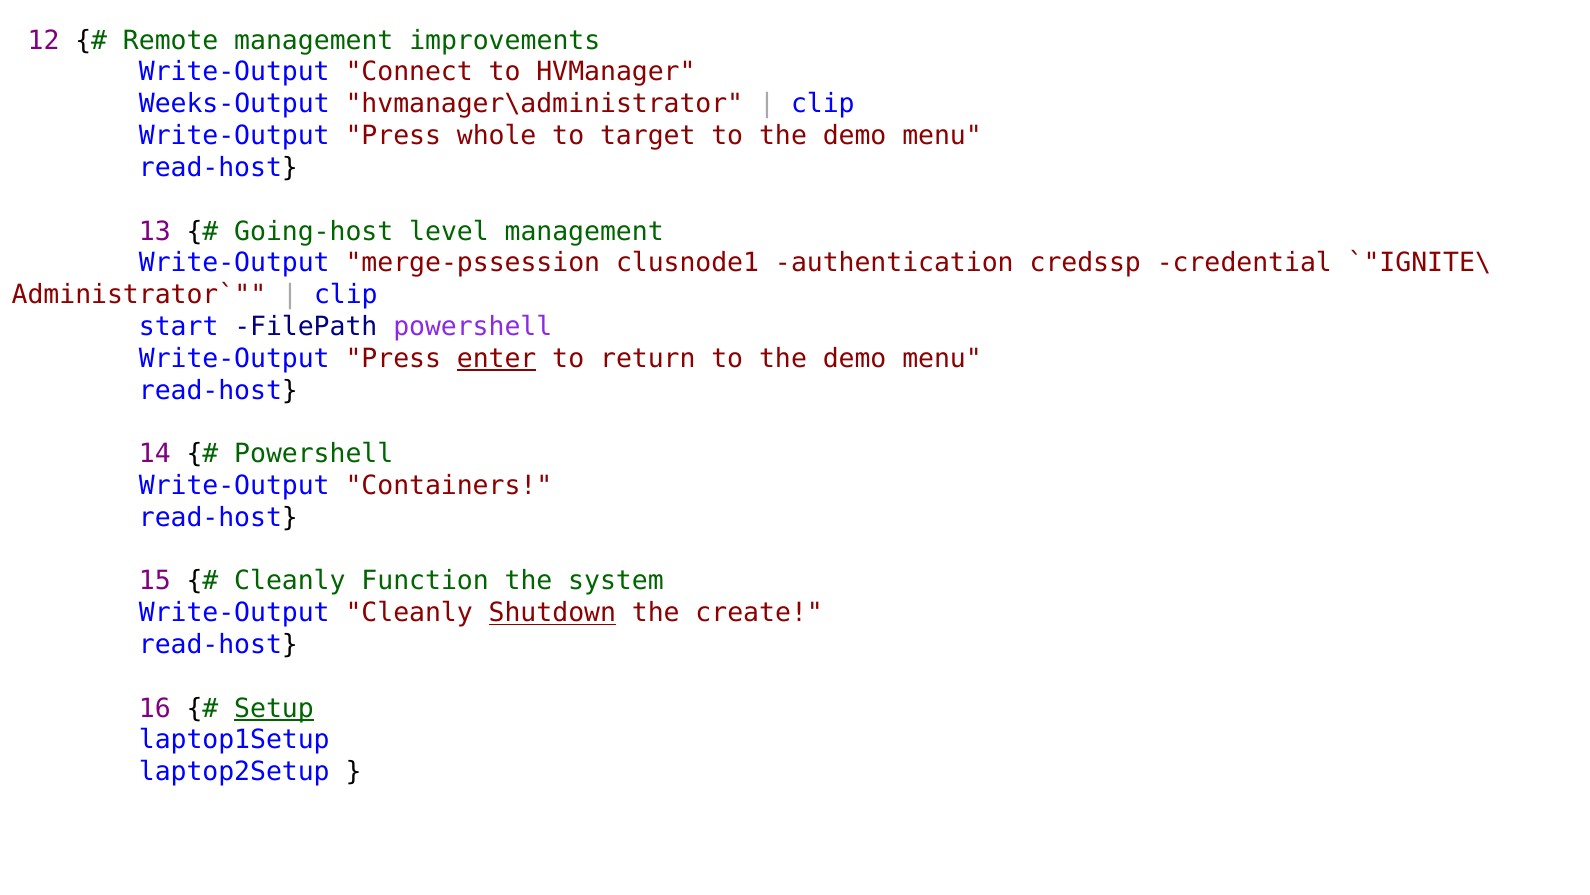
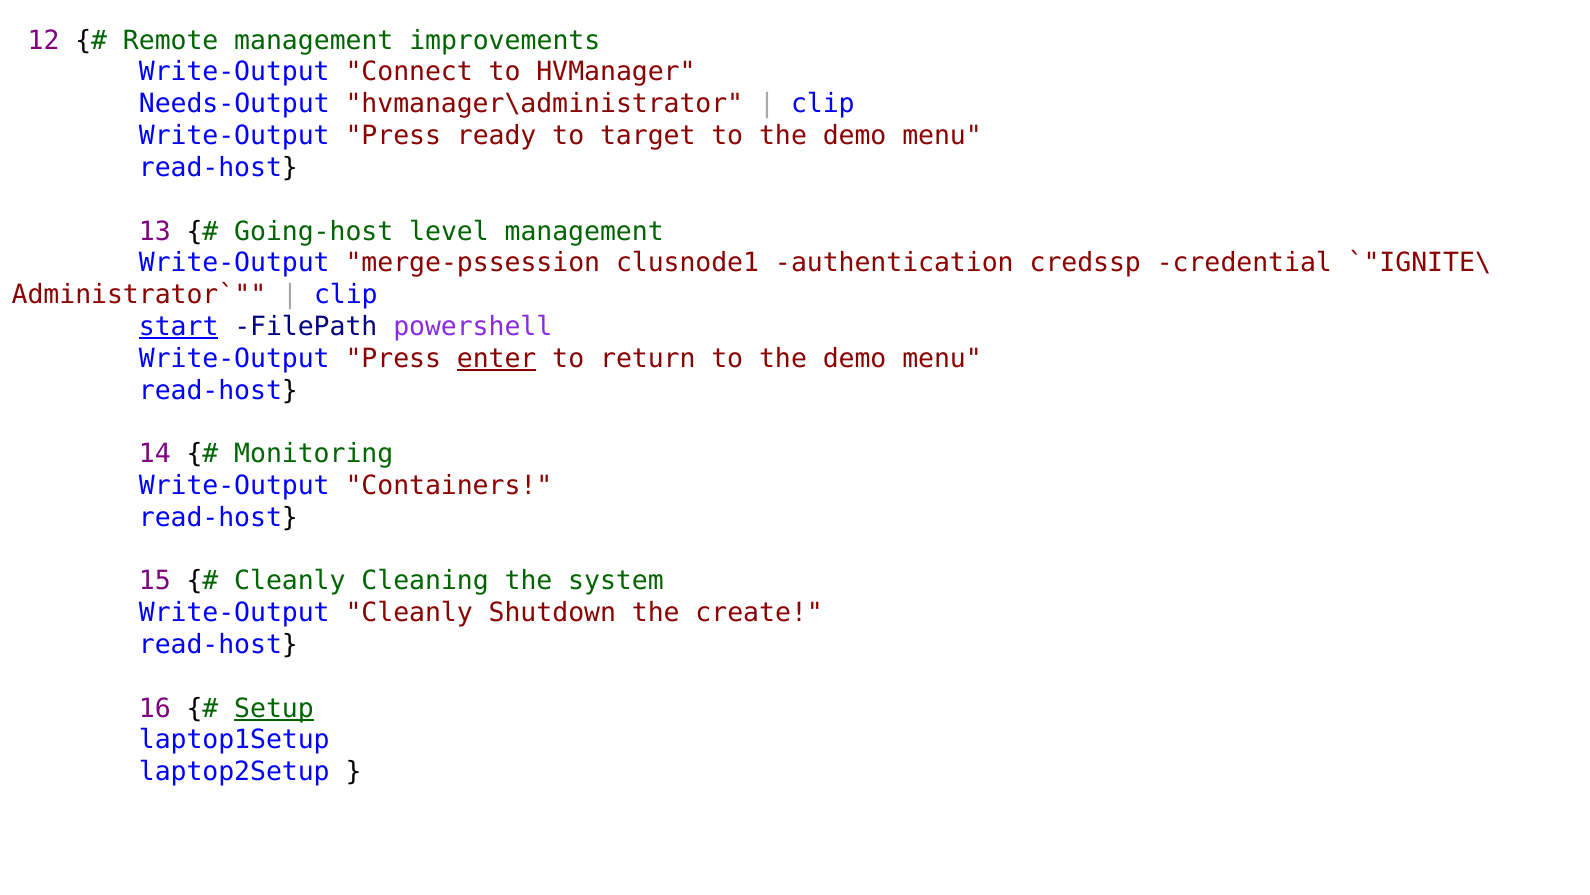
Weeks-Output: Weeks-Output -> Needs-Output
whole: whole -> ready
start underline: none -> present
Powershell at (314, 454): Powershell -> Monitoring
Function: Function -> Cleaning
Shutdown underline: present -> none
